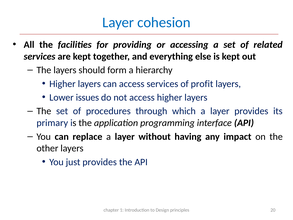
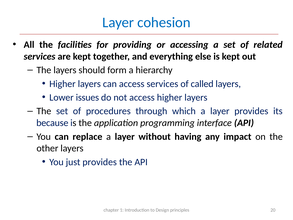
profit: profit -> called
primary: primary -> because
